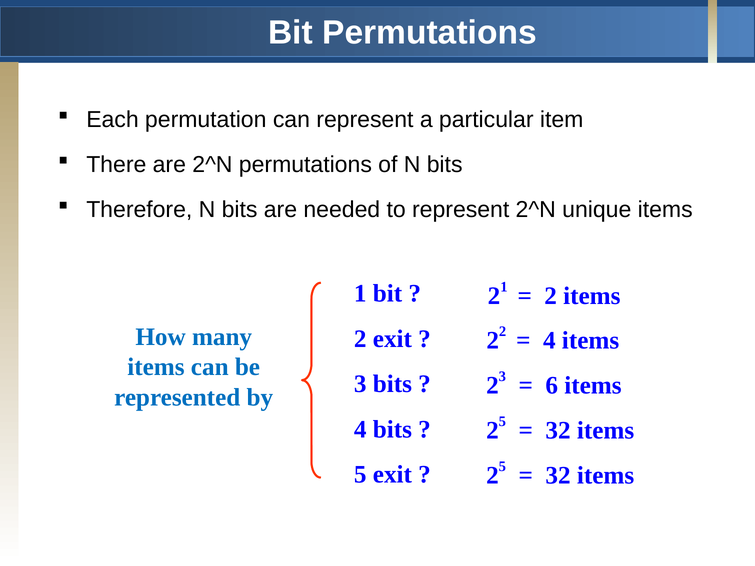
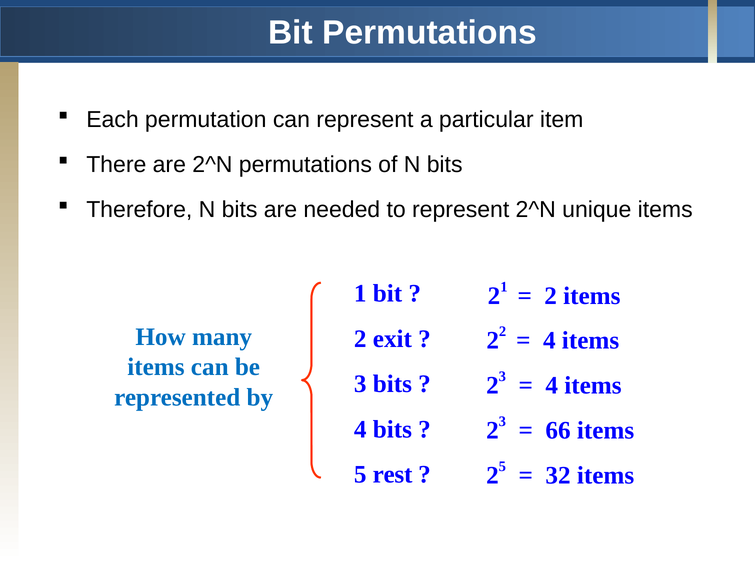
6 at (552, 386): 6 -> 4
5 at (502, 422): 5 -> 3
32 at (558, 431): 32 -> 66
5 exit: exit -> rest
